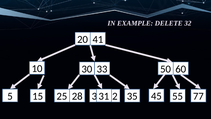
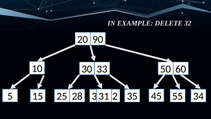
41: 41 -> 90
77: 77 -> 34
